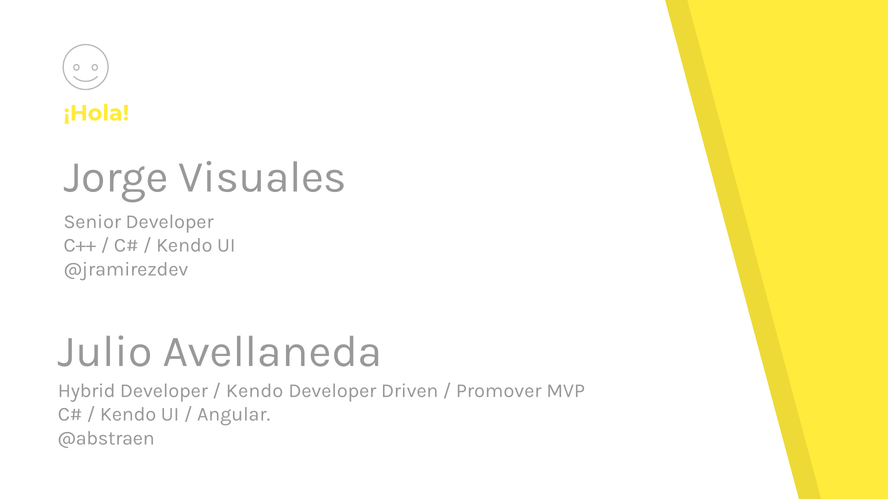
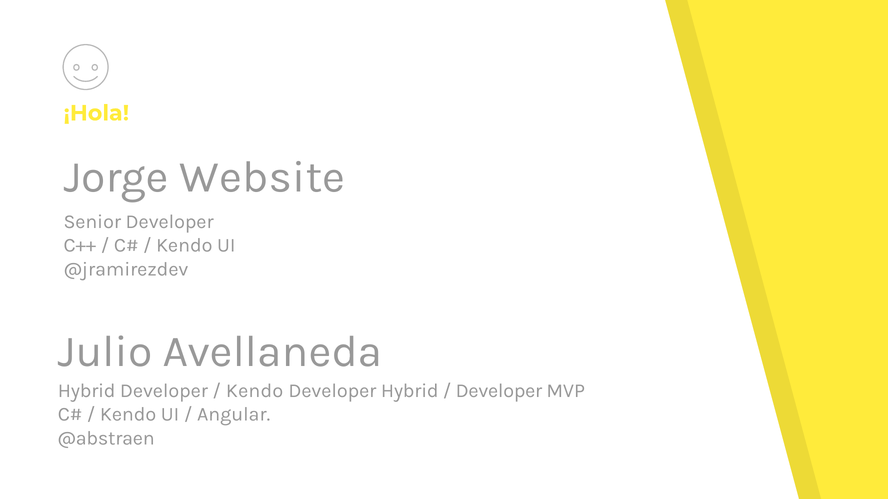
Visuales: Visuales -> Website
Developer Driven: Driven -> Hybrid
Promover at (499, 391): Promover -> Developer
